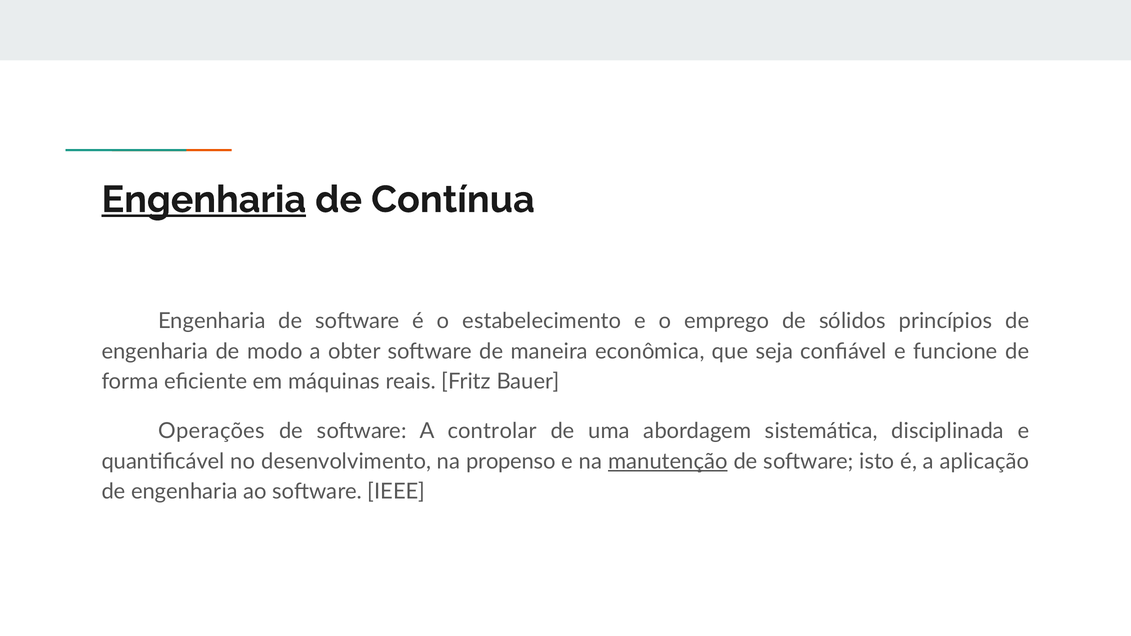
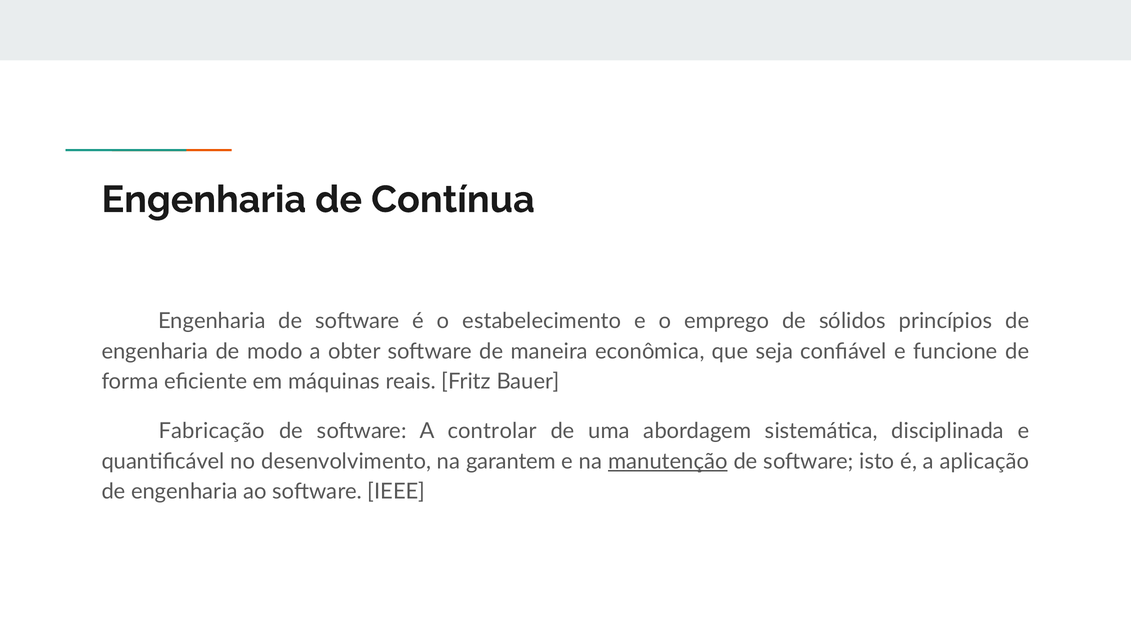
Engenharia at (204, 200) underline: present -> none
Operações: Operações -> Fabricação
propenso: propenso -> garantem
